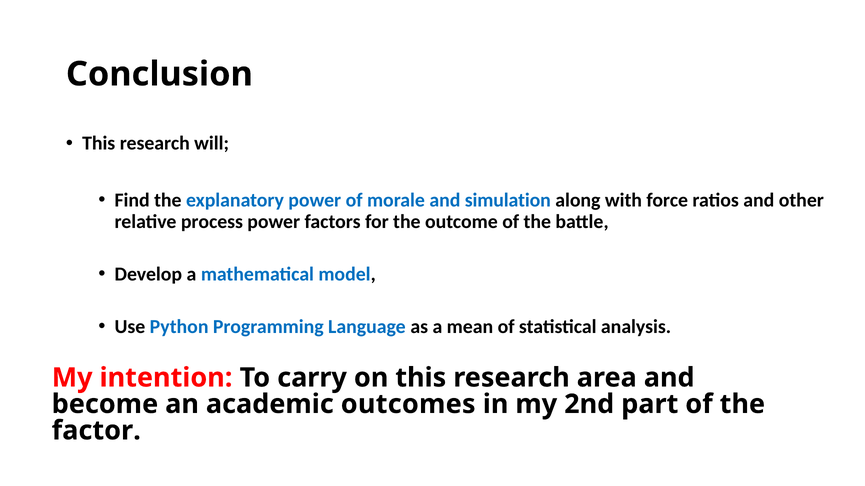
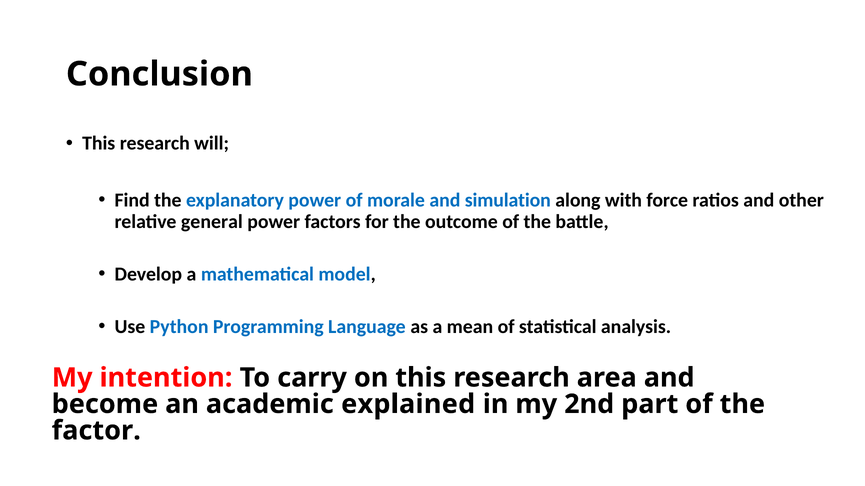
process: process -> general
outcomes: outcomes -> explained
